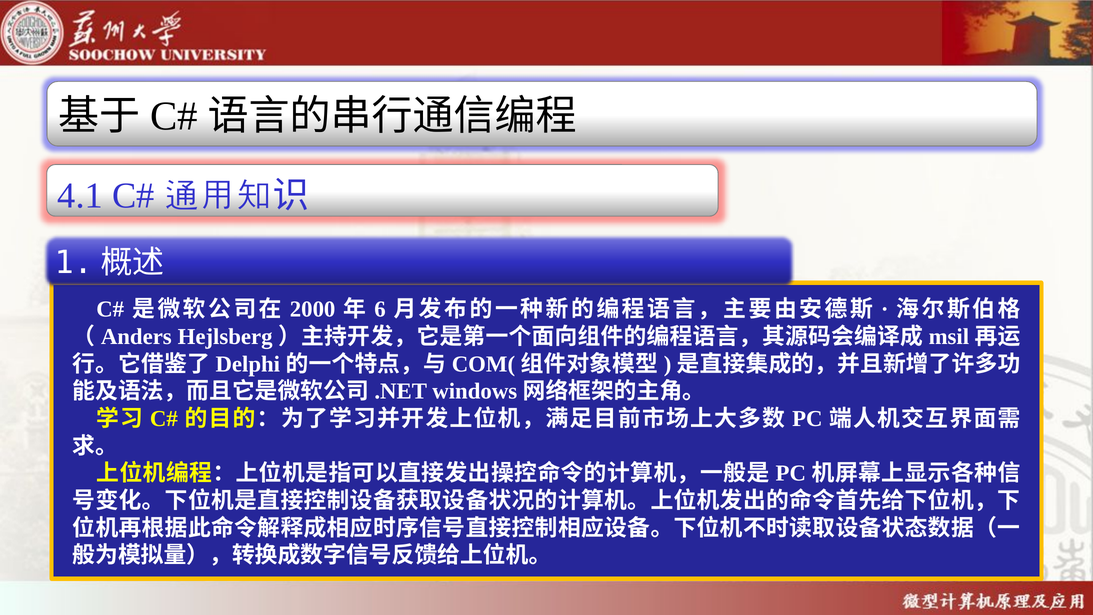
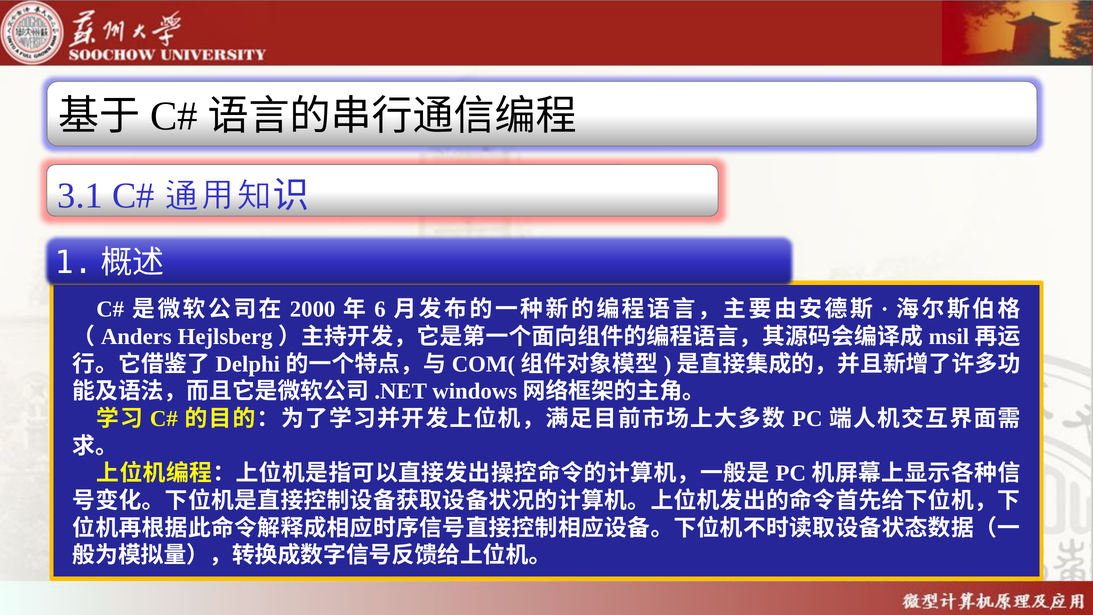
4.1: 4.1 -> 3.1
